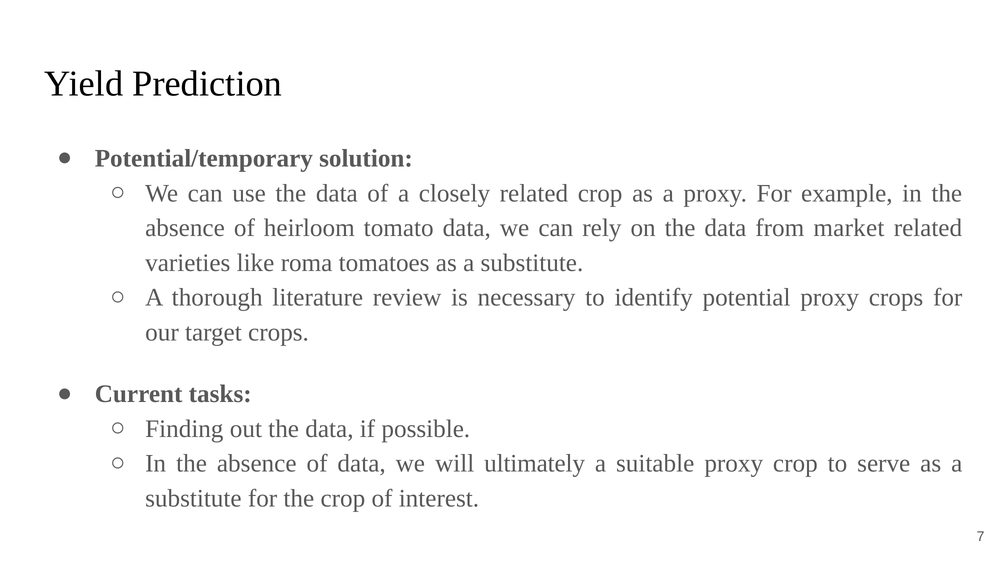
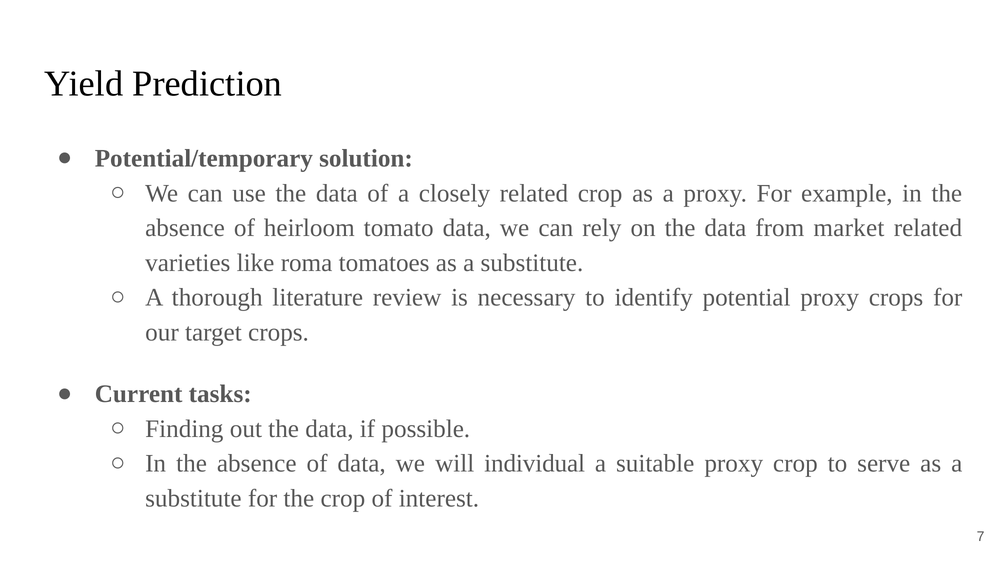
ultimately: ultimately -> individual
